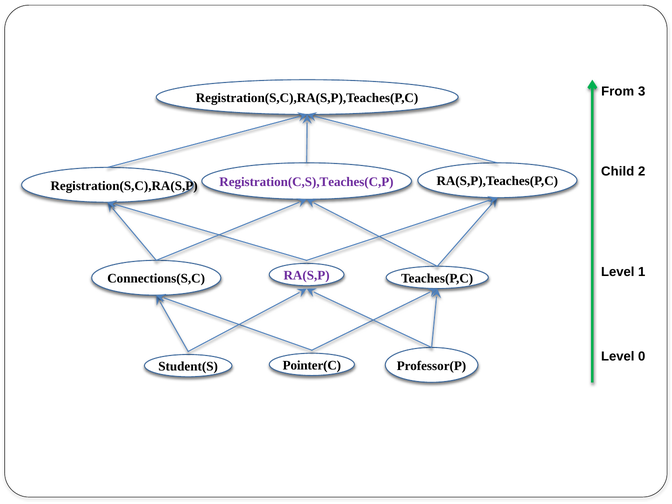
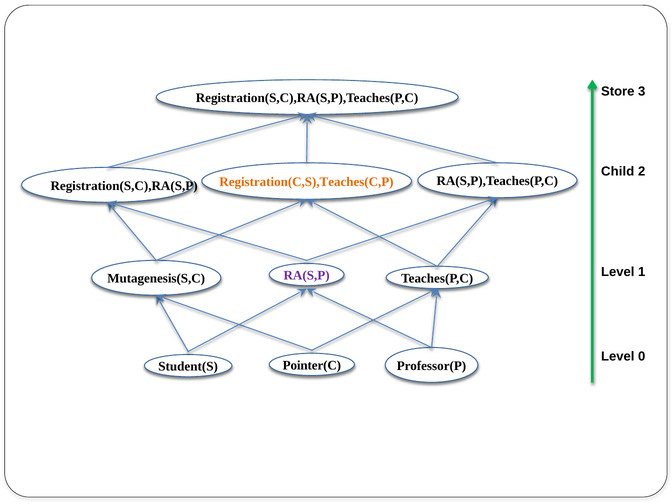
From: From -> Store
Registration(C,S),Teaches(C,P colour: purple -> orange
Connections(S,C: Connections(S,C -> Mutagenesis(S,C
